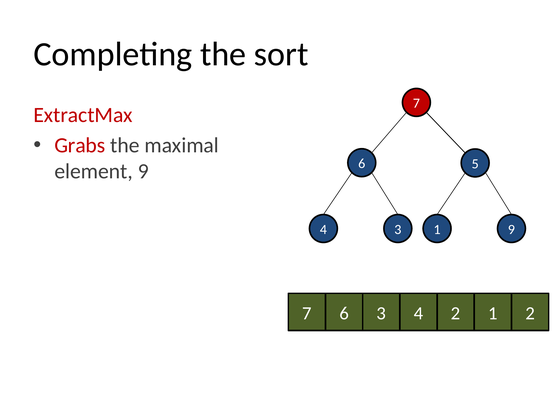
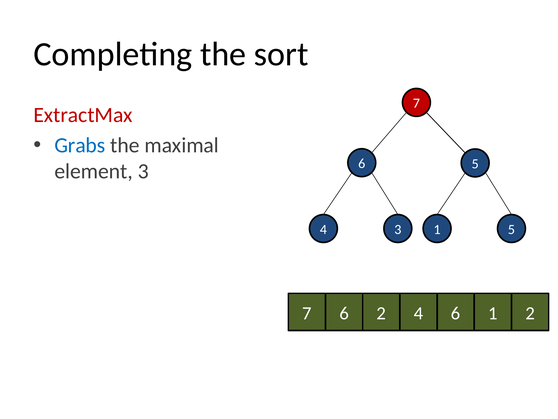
Grabs colour: red -> blue
element 9: 9 -> 3
1 9: 9 -> 5
6 3: 3 -> 2
4 2: 2 -> 6
